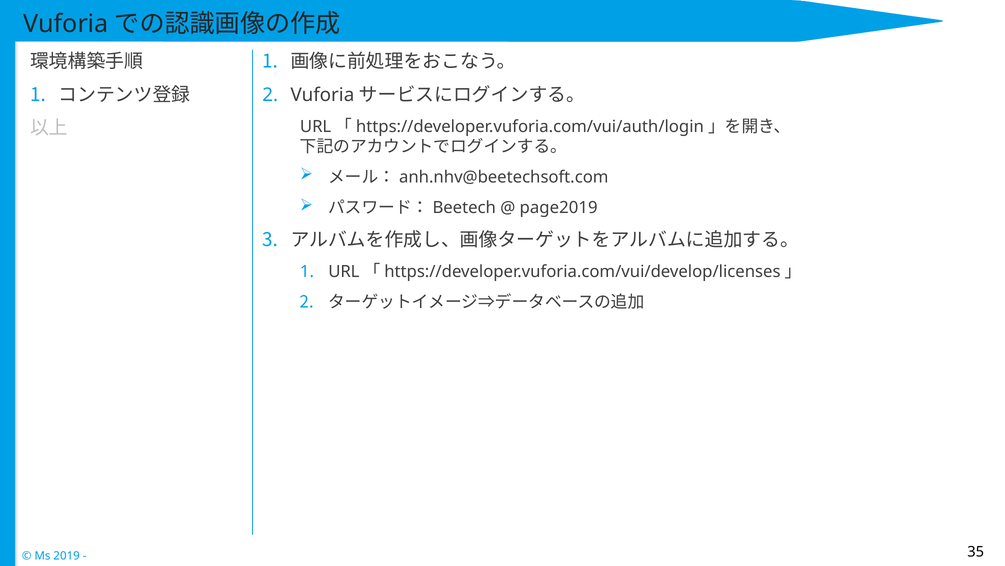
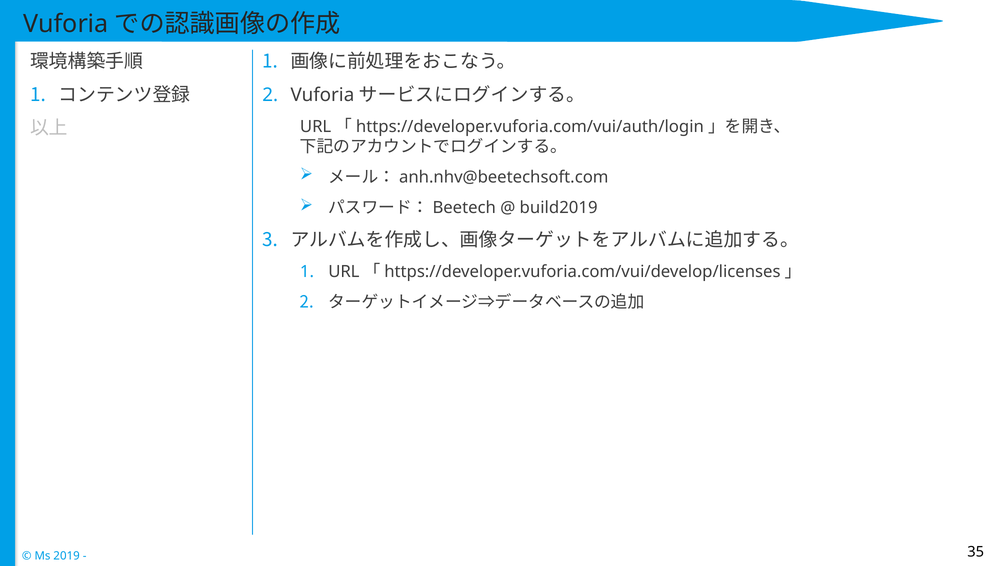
page2019: page2019 -> build2019
